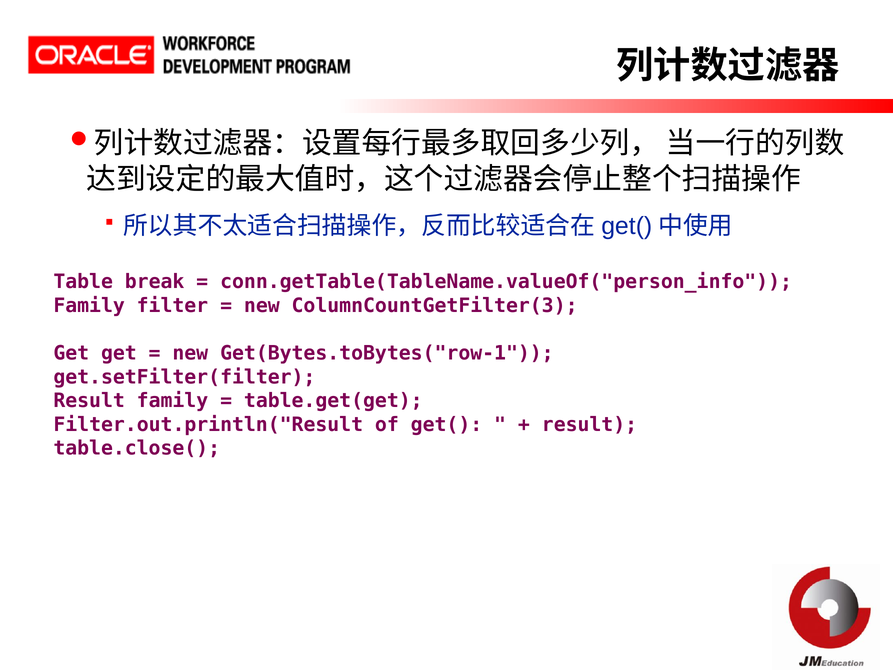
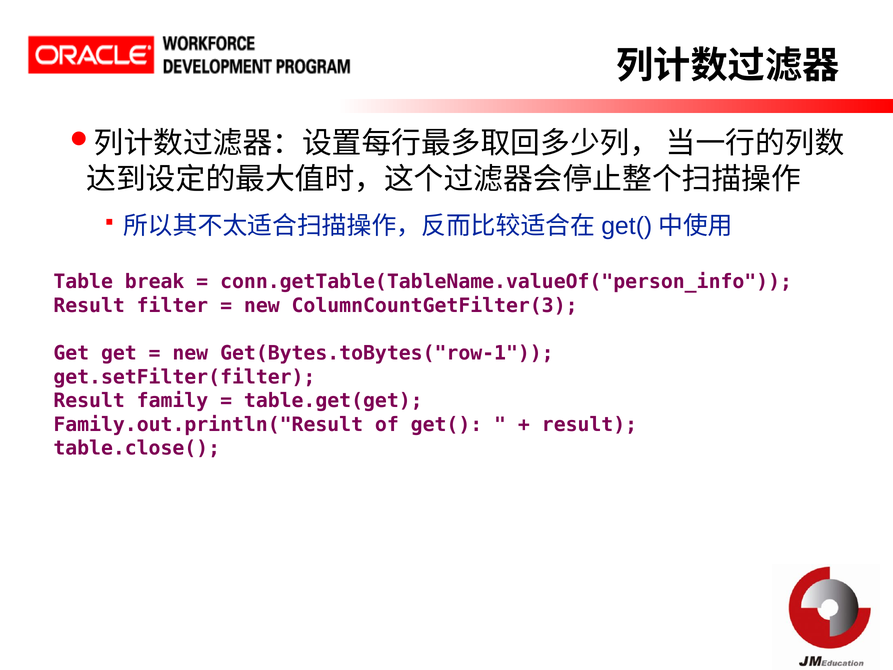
Family at (89, 305): Family -> Result
Filter.out.println("Result: Filter.out.println("Result -> Family.out.println("Result
